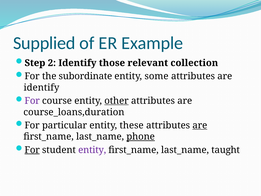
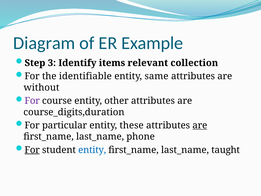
Supplied: Supplied -> Diagram
2: 2 -> 3
those: those -> items
subordinate: subordinate -> identifiable
some: some -> same
identify at (41, 87): identify -> without
other underline: present -> none
course_loans,duration: course_loans,duration -> course_digits,duration
phone underline: present -> none
entity at (92, 150) colour: purple -> blue
